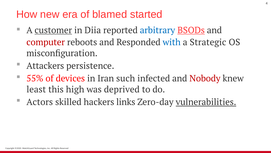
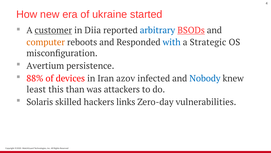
blamed: blamed -> ukraine
computer colour: red -> orange
Attackers: Attackers -> Avertium
55%: 55% -> 88%
such: such -> azov
Nobody colour: red -> blue
high: high -> than
deprived: deprived -> attackers
Actors: Actors -> Solaris
vulnerabilities underline: present -> none
